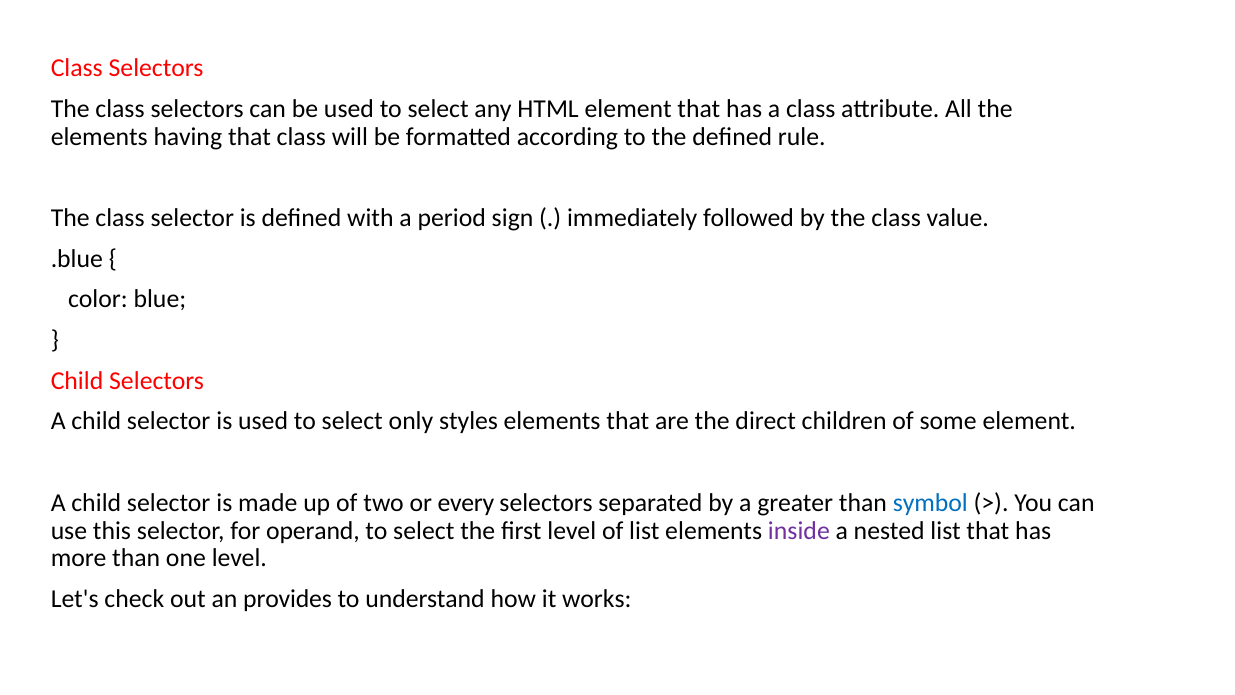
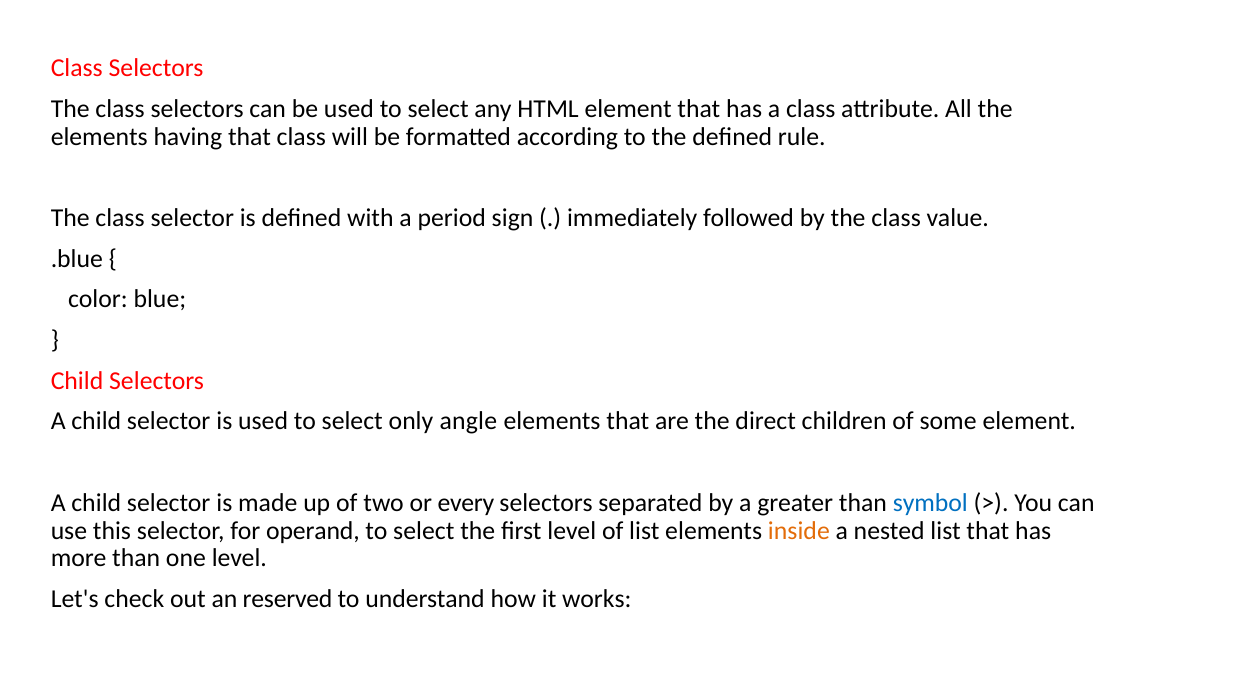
styles: styles -> angle
inside colour: purple -> orange
provides: provides -> reserved
